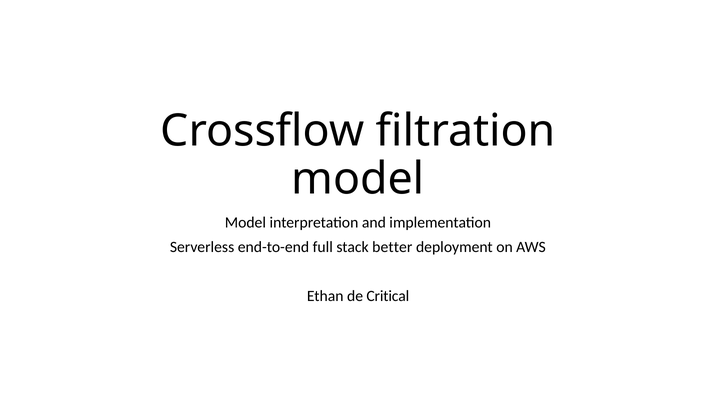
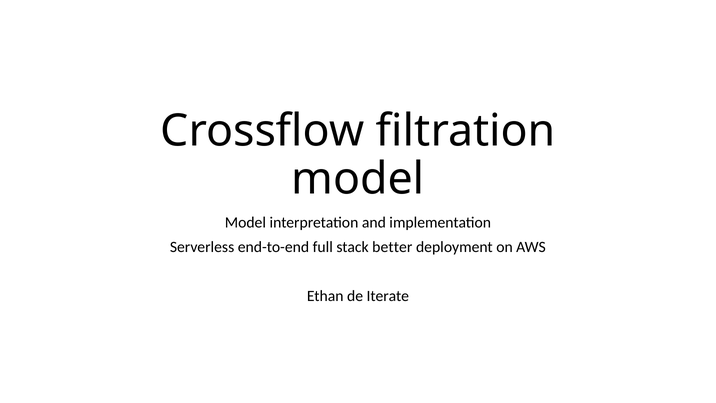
Critical: Critical -> Iterate
